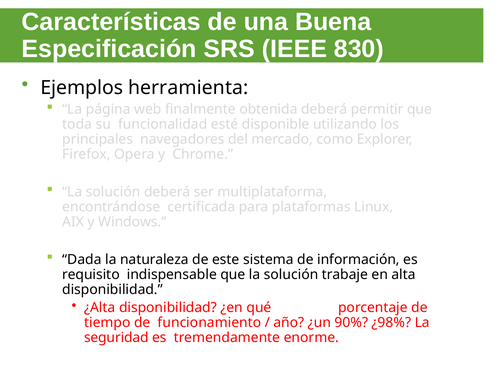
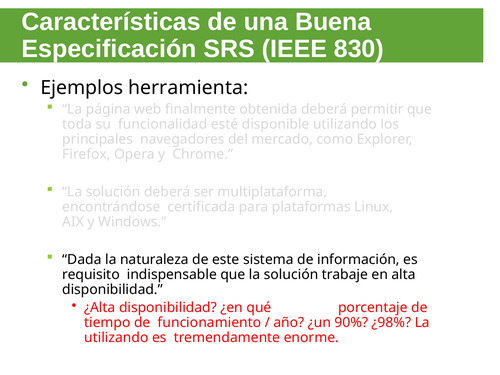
seguridad at (116, 338): seguridad -> utilizando
